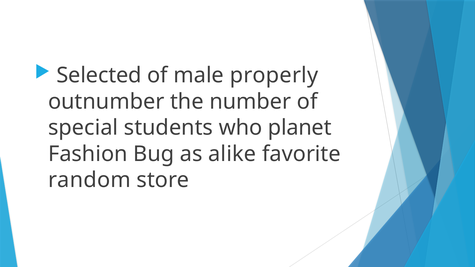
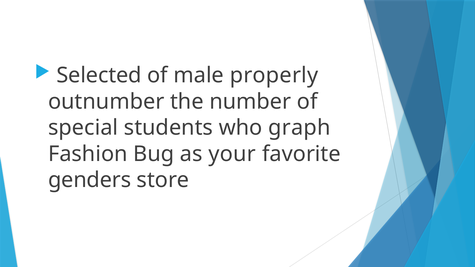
planet: planet -> graph
alike: alike -> your
random: random -> genders
